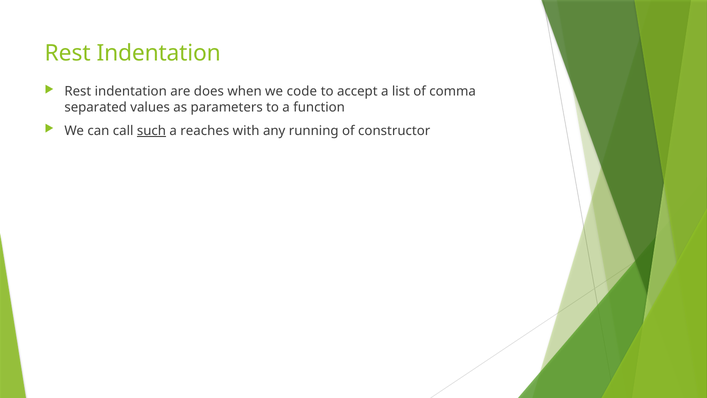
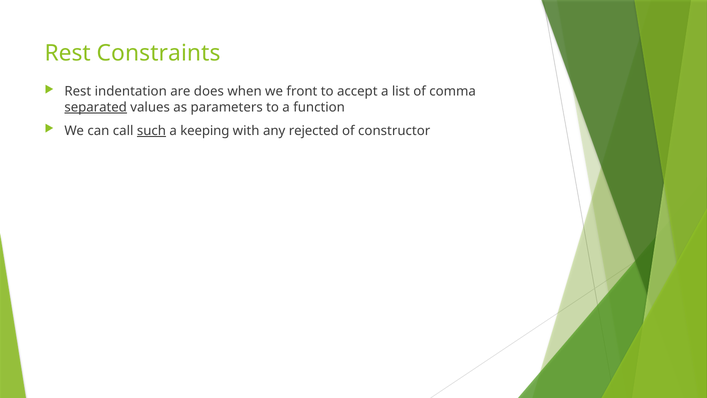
Indentation at (159, 53): Indentation -> Constraints
code: code -> front
separated underline: none -> present
reaches: reaches -> keeping
running: running -> rejected
